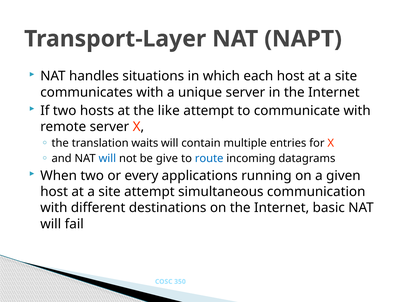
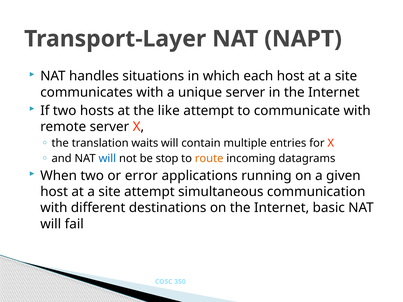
give: give -> stop
route colour: blue -> orange
every: every -> error
